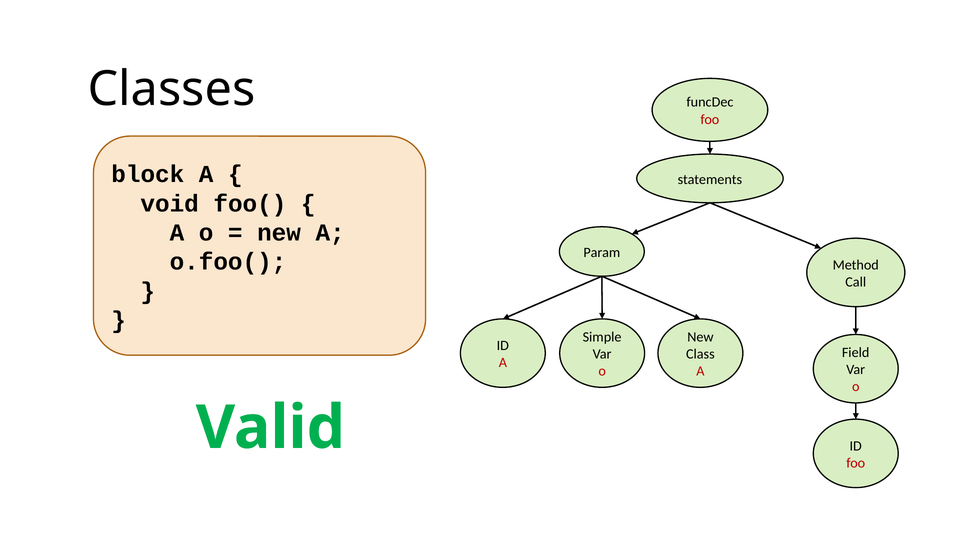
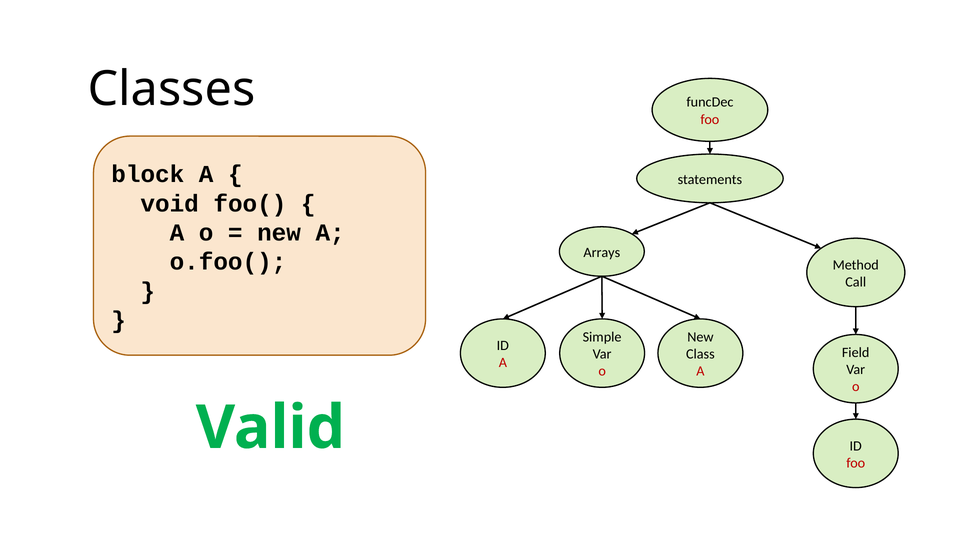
Param: Param -> Arrays
